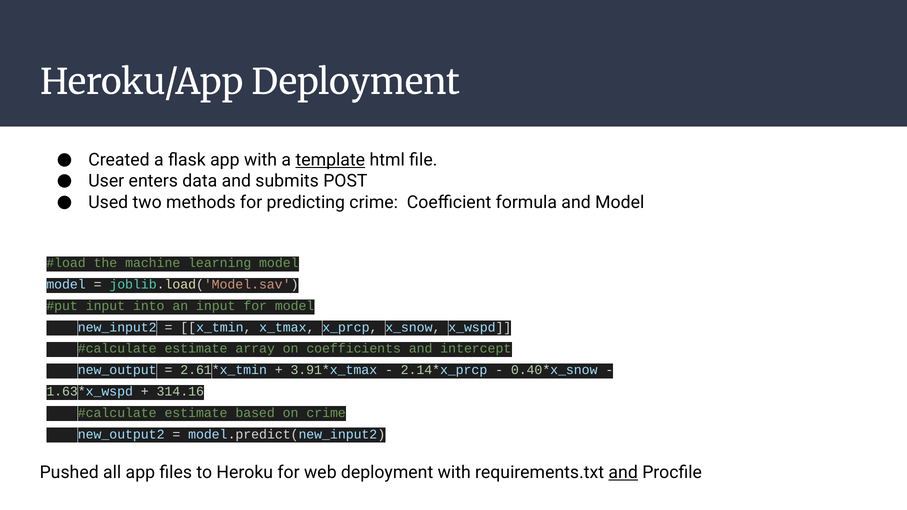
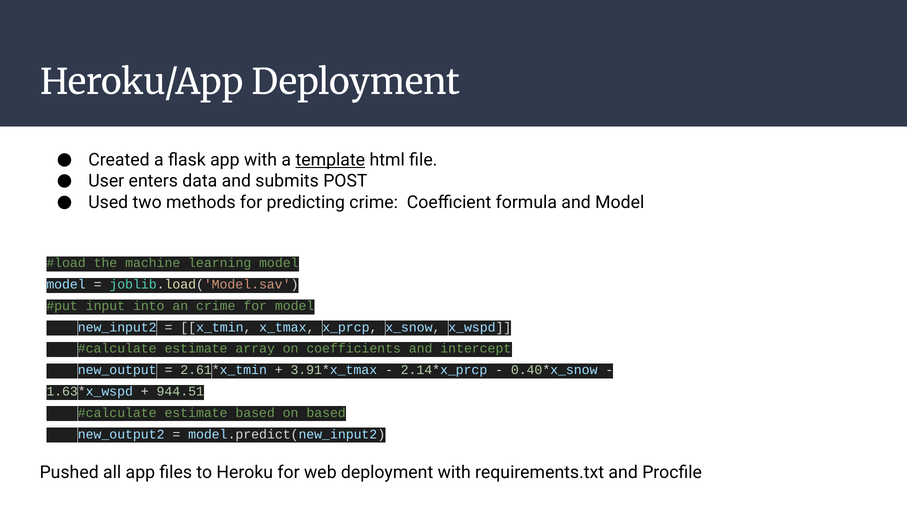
an input: input -> crime
314.16: 314.16 -> 944.51
on crime: crime -> based
and at (623, 472) underline: present -> none
